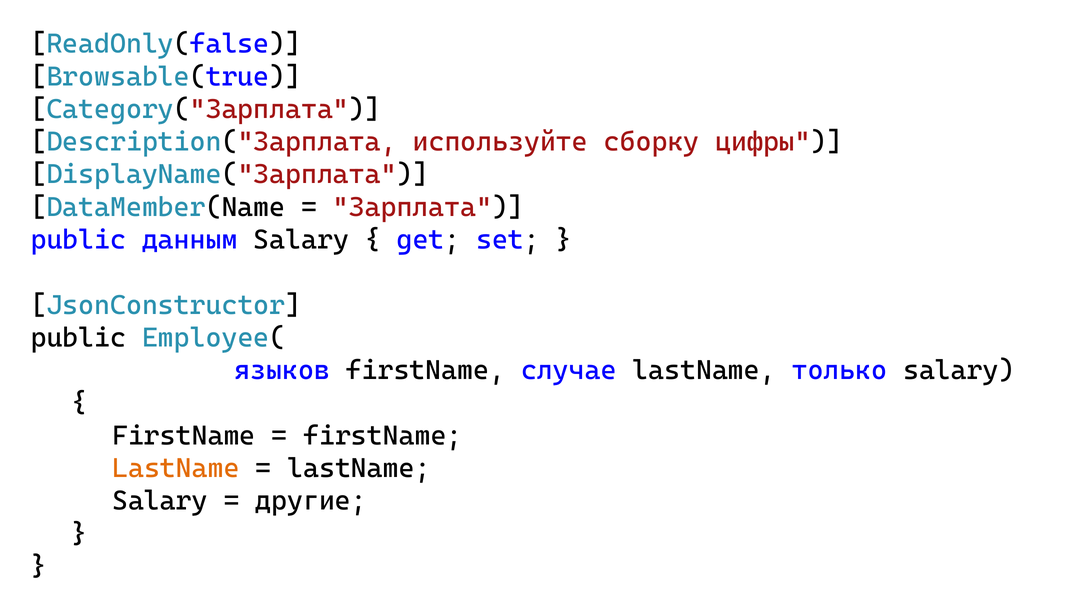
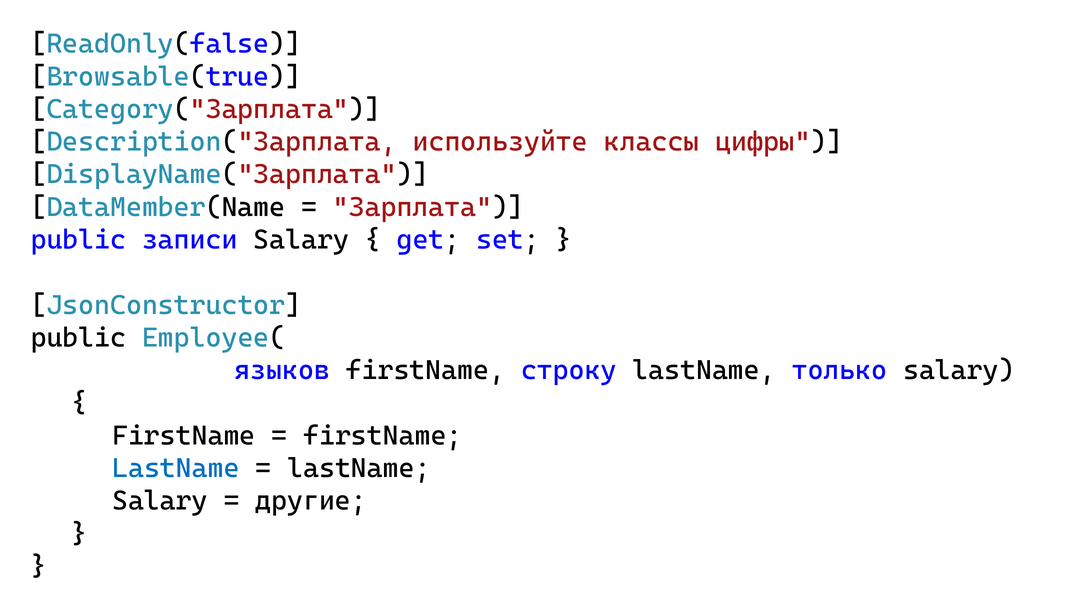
сборку: сборку -> классы
данным: данным -> записи
случае: случае -> строку
LastName at (176, 468) colour: orange -> blue
